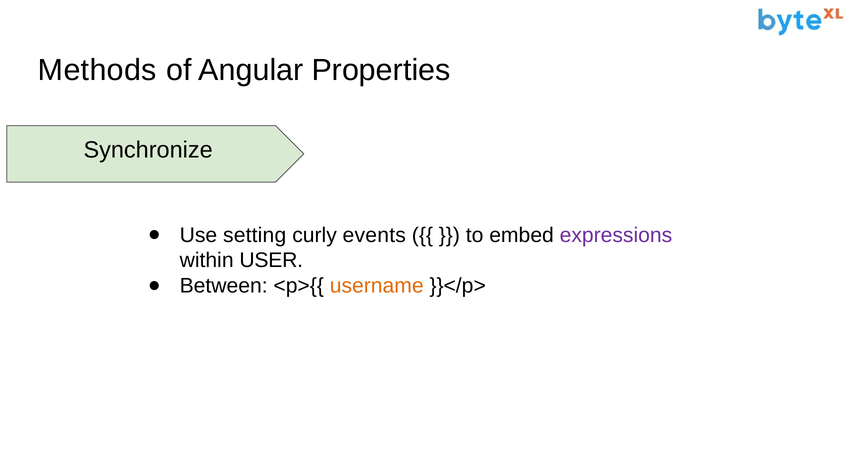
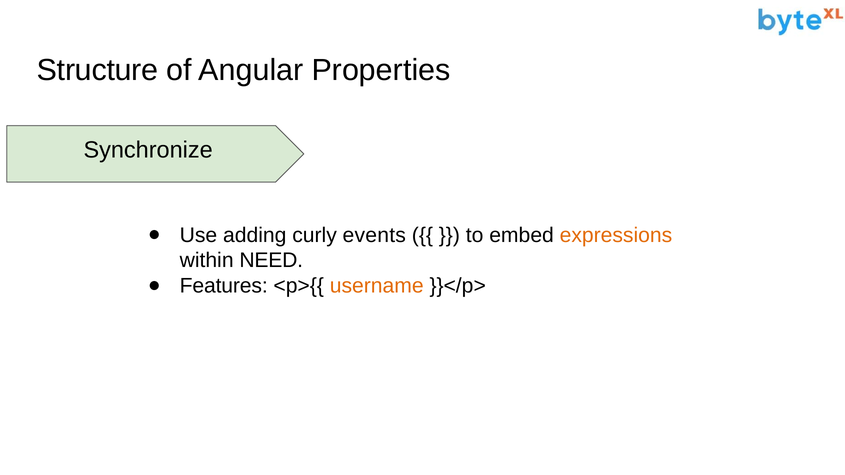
Methods: Methods -> Structure
setting: setting -> adding
expressions colour: purple -> orange
USER: USER -> NEED
Between: Between -> Features
